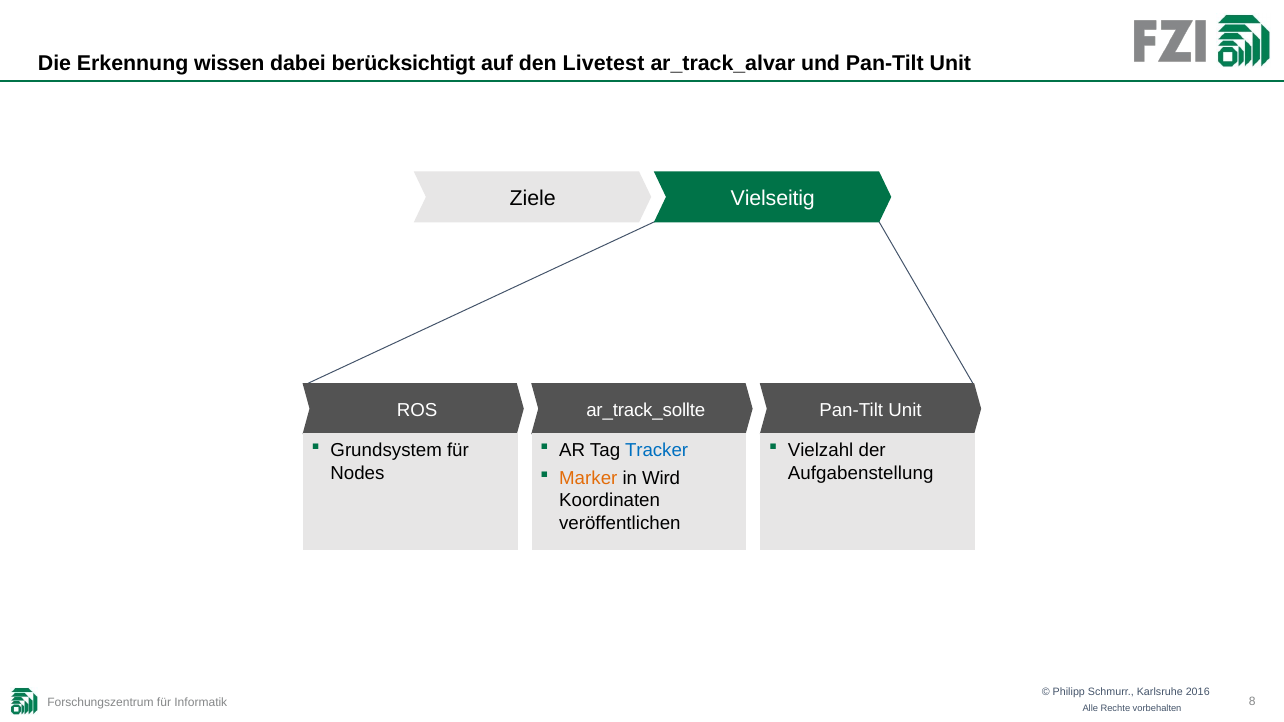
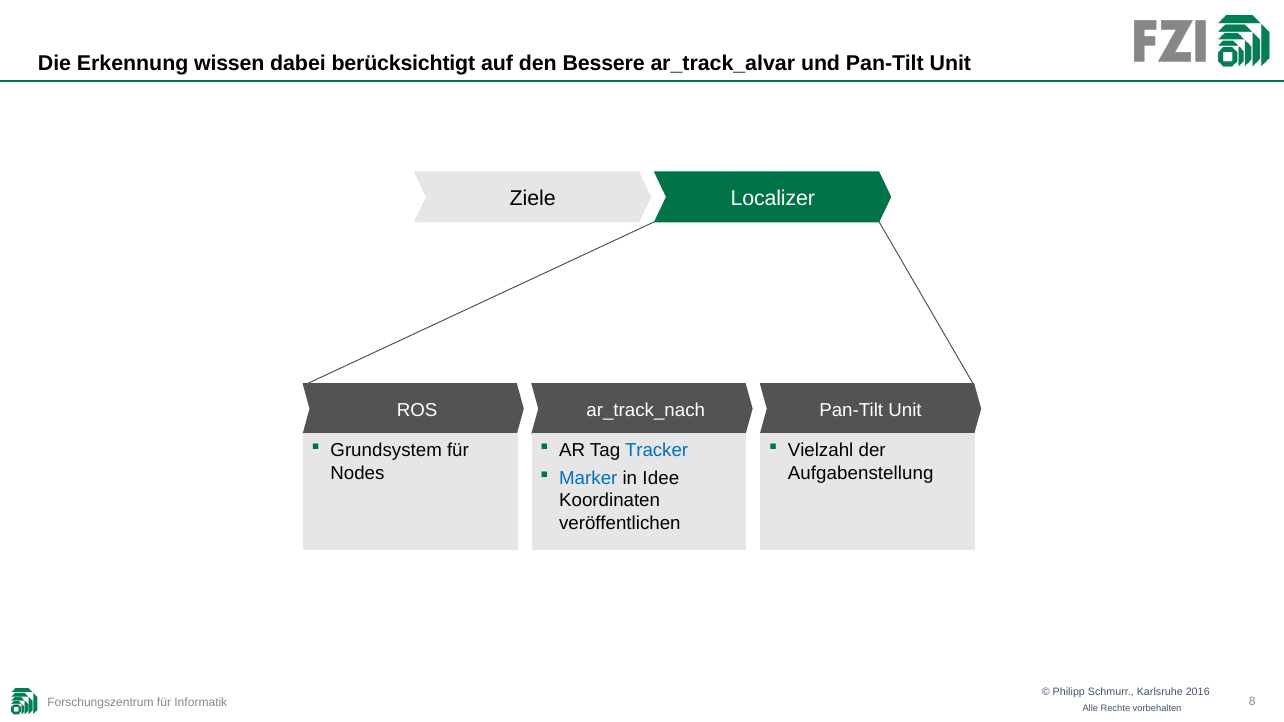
Livetest: Livetest -> Bessere
Vielseitig: Vielseitig -> Localizer
ar_track_sollte: ar_track_sollte -> ar_track_nach
Marker colour: orange -> blue
Wird: Wird -> Idee
